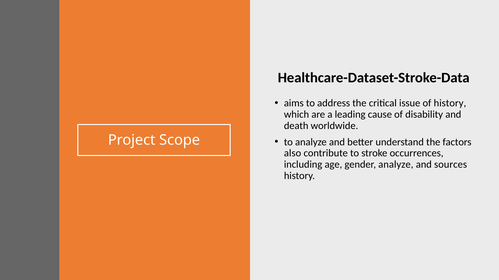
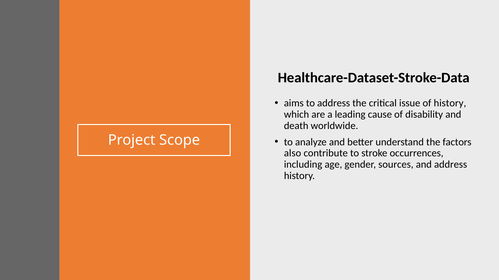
gender analyze: analyze -> sources
and sources: sources -> address
